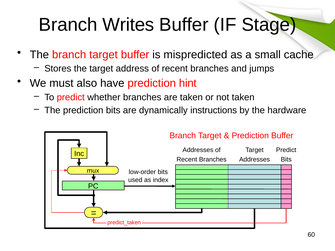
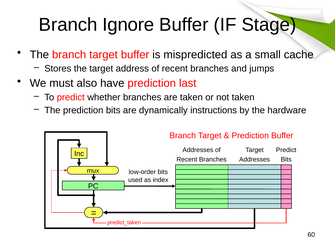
Writes: Writes -> Ignore
hint: hint -> last
